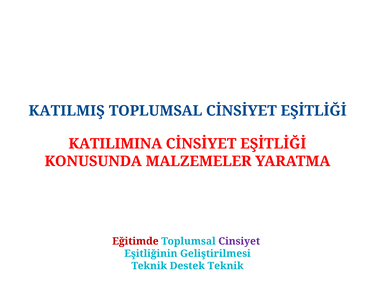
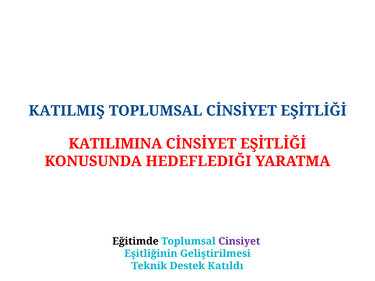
MALZEMELER: MALZEMELER -> HEDEFLEDIĞI
Eğitimde colour: red -> black
Destek Teknik: Teknik -> Katıldı
